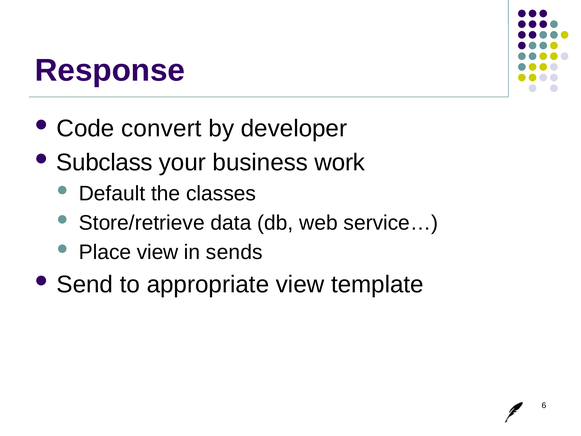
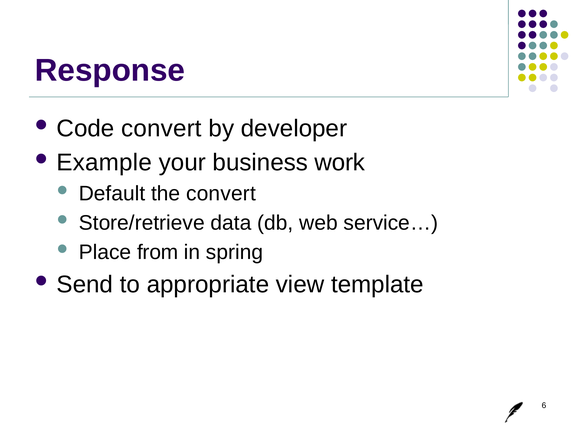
Subclass: Subclass -> Example
the classes: classes -> convert
Place view: view -> from
sends: sends -> spring
